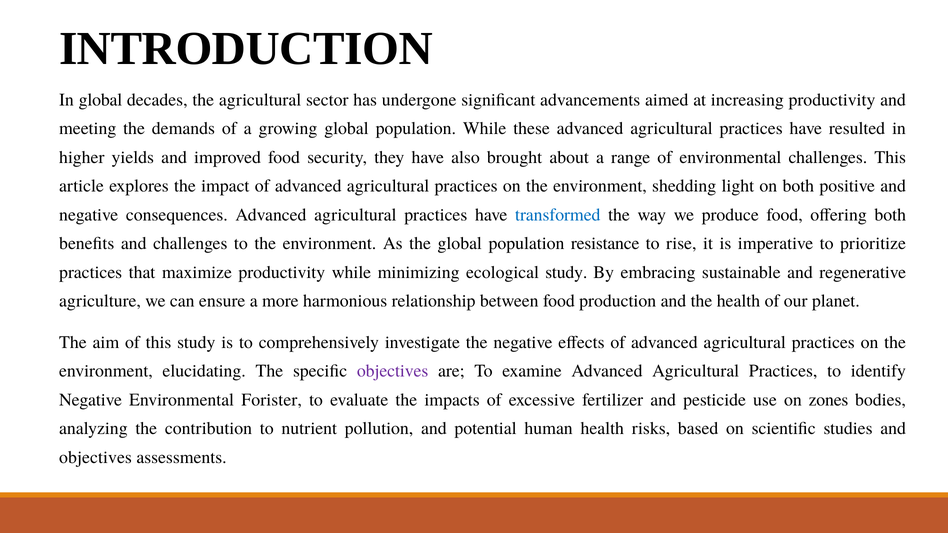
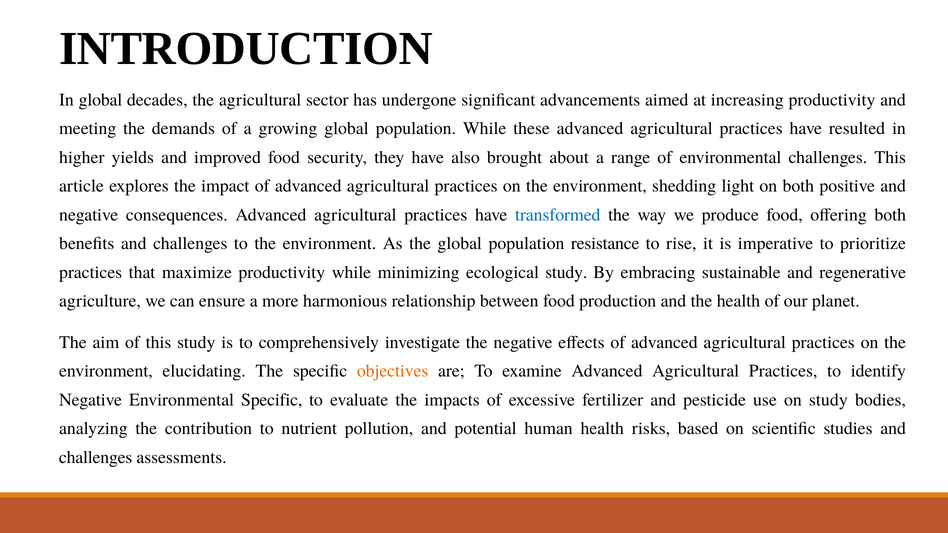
objectives at (393, 371) colour: purple -> orange
Environmental Forister: Forister -> Specific
on zones: zones -> study
objectives at (96, 458): objectives -> challenges
